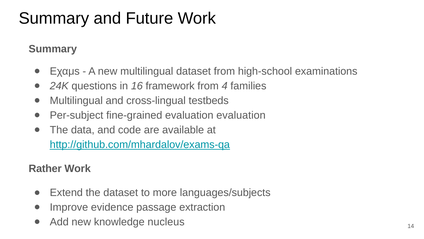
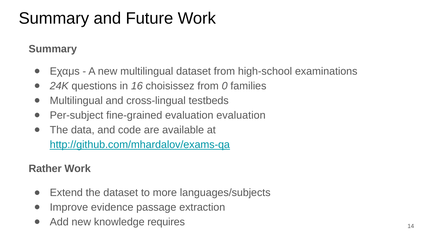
framework: framework -> choisissez
4: 4 -> 0
nucleus: nucleus -> requires
